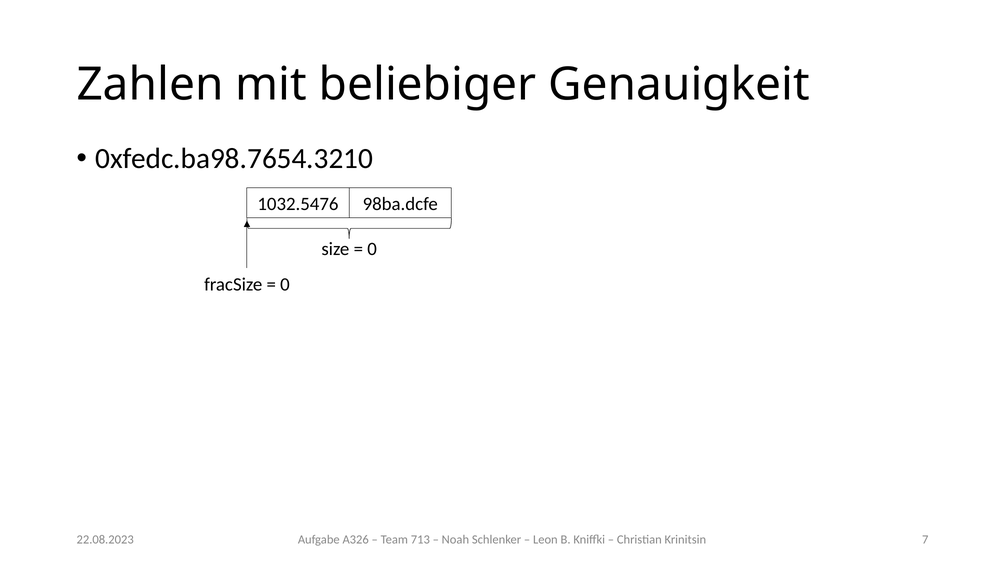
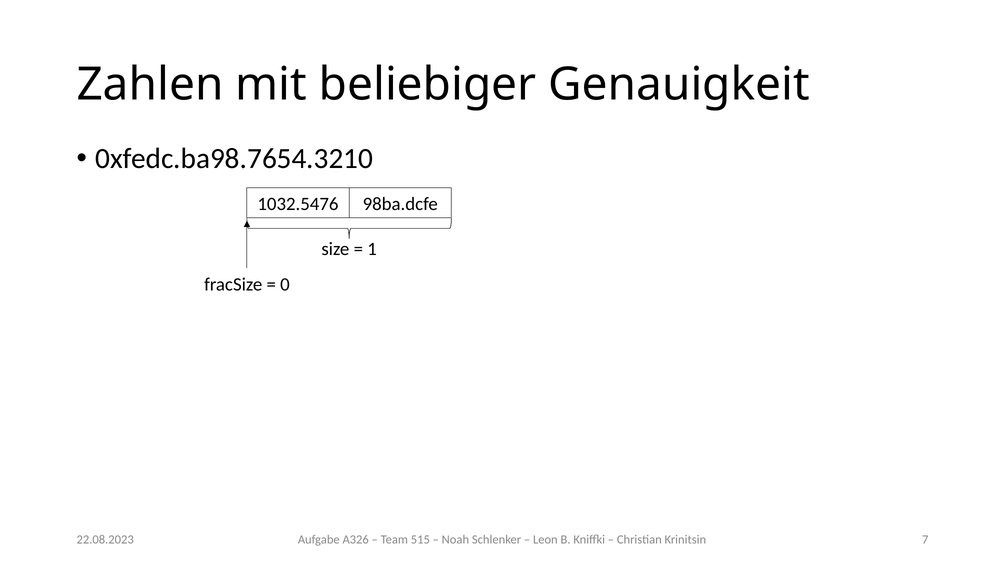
0 at (372, 249): 0 -> 1
713: 713 -> 515
